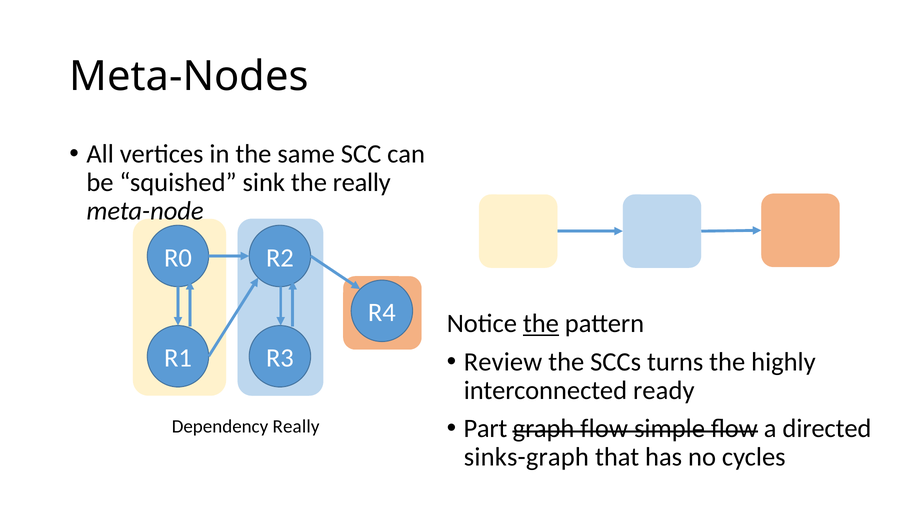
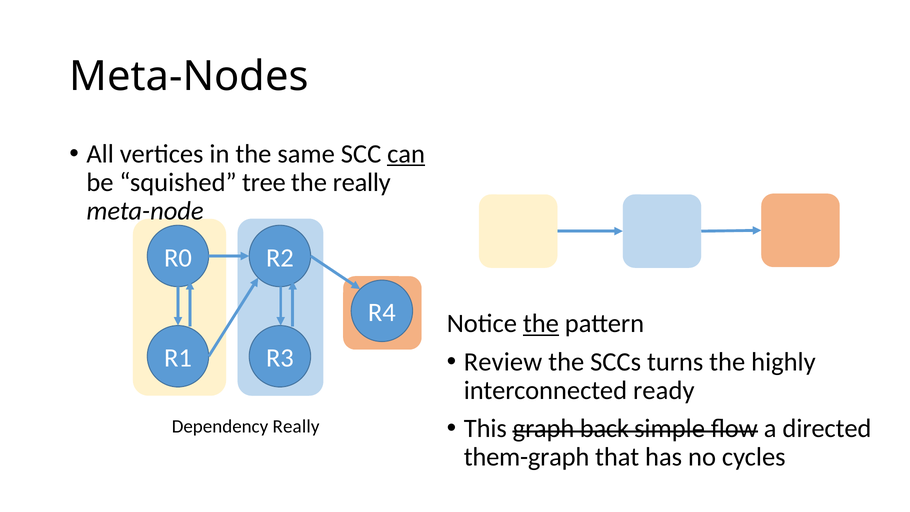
can underline: none -> present
sink: sink -> tree
Part: Part -> This
graph flow: flow -> back
sinks-graph: sinks-graph -> them-graph
